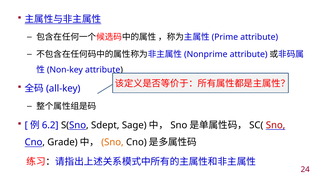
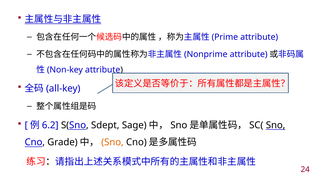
Sno at (276, 125) colour: red -> black
